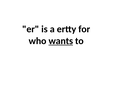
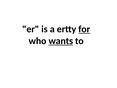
for underline: none -> present
